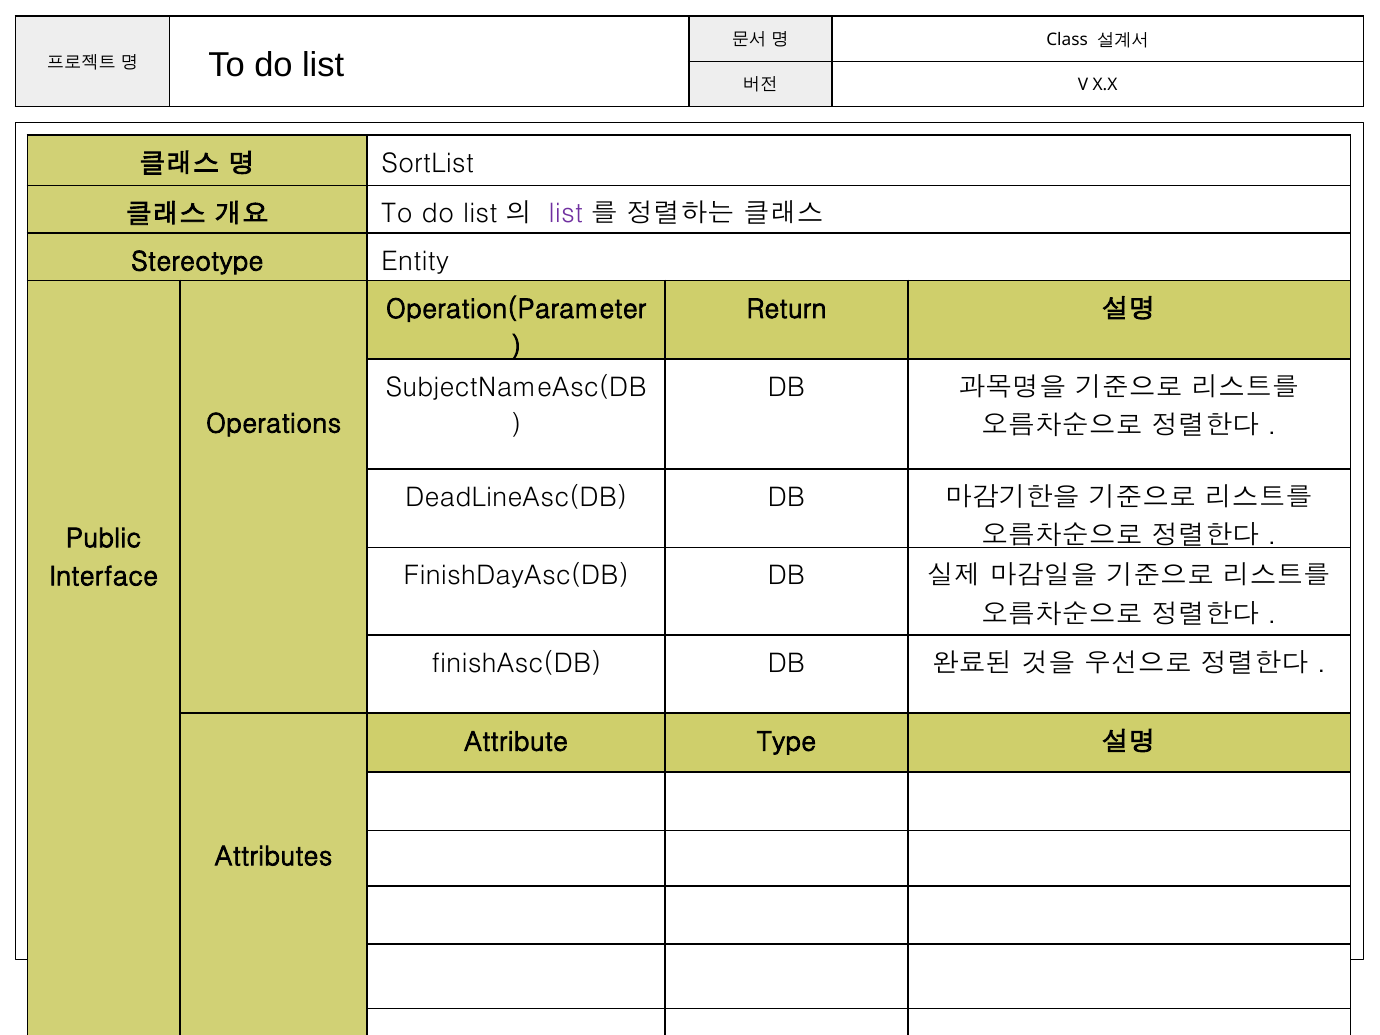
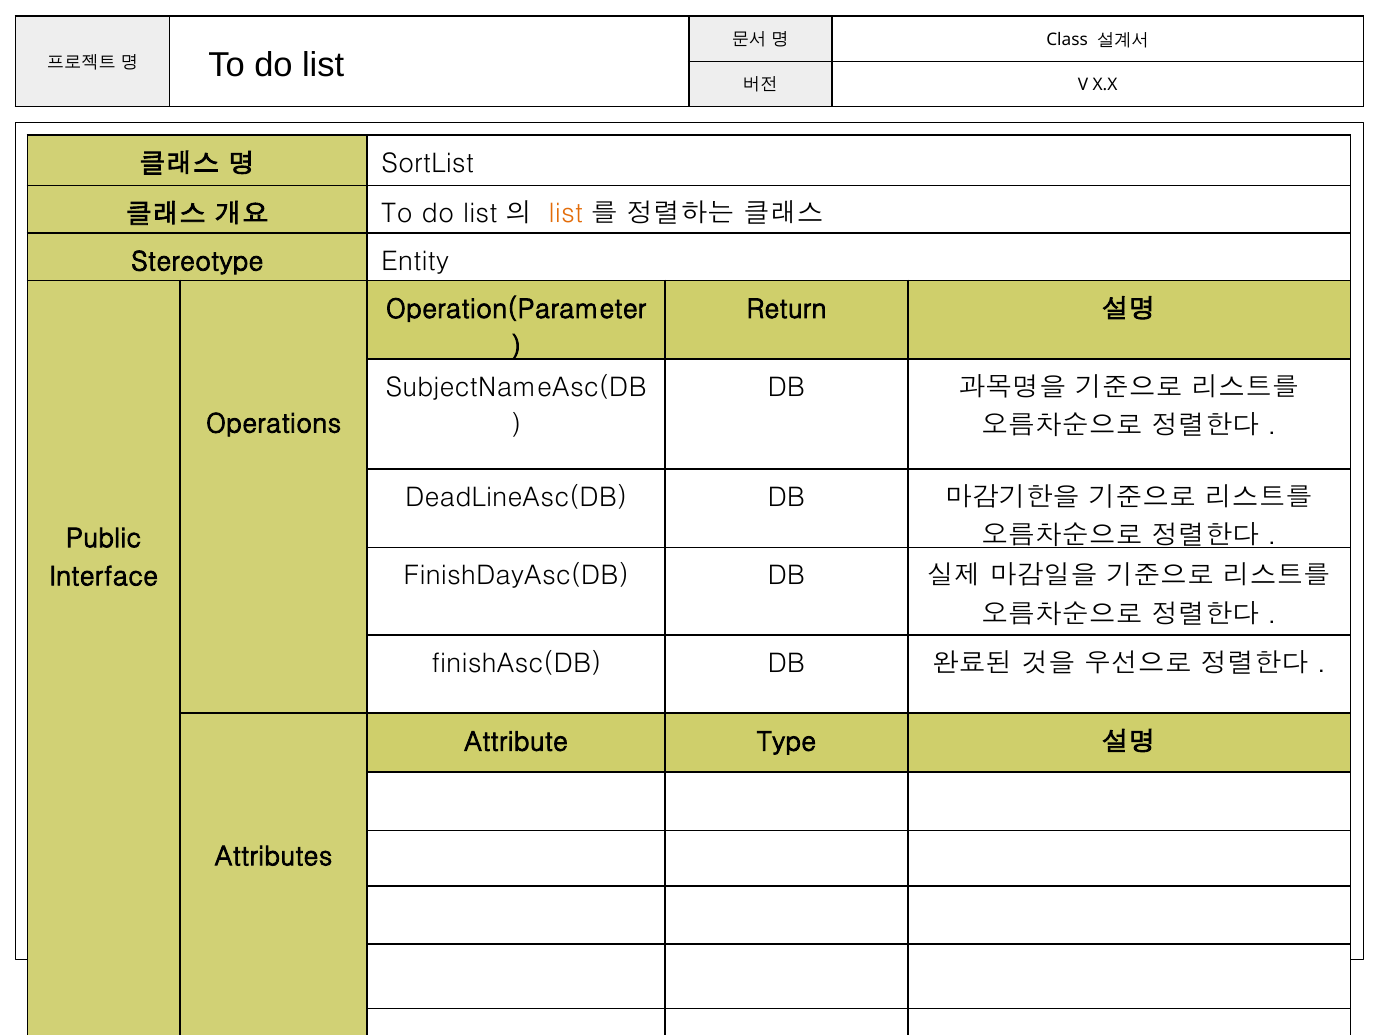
list at (566, 214) colour: purple -> orange
